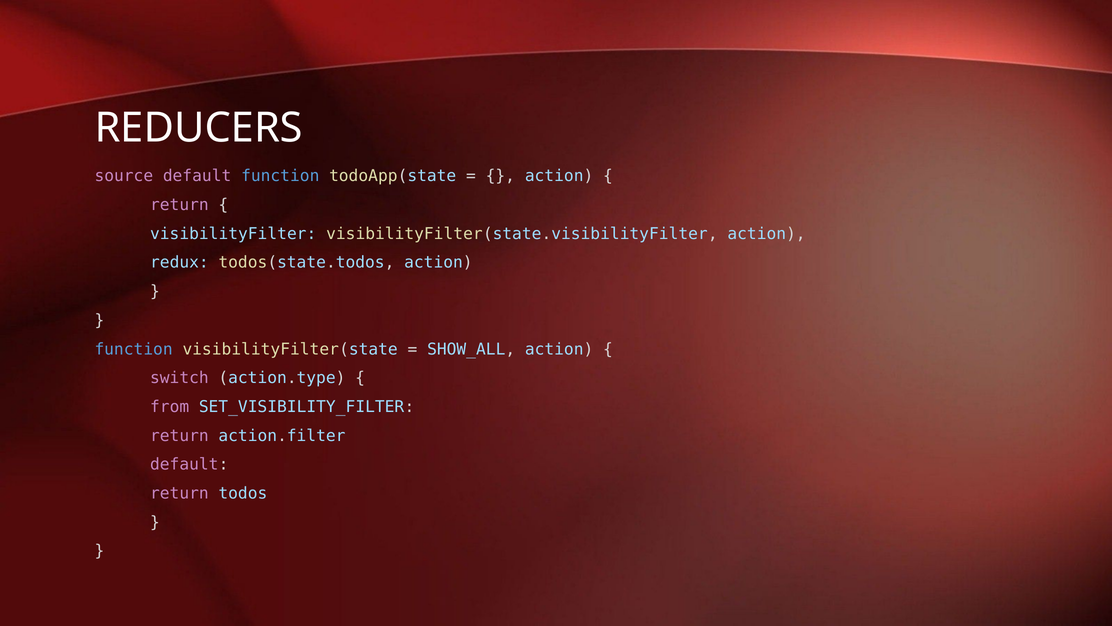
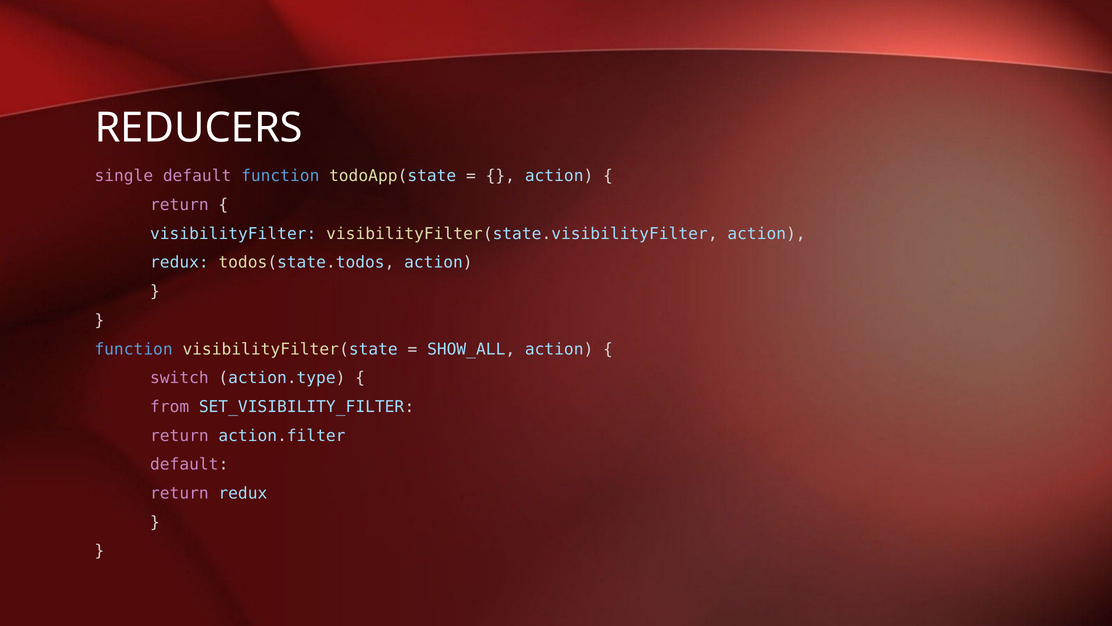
source: source -> single
return todos: todos -> redux
